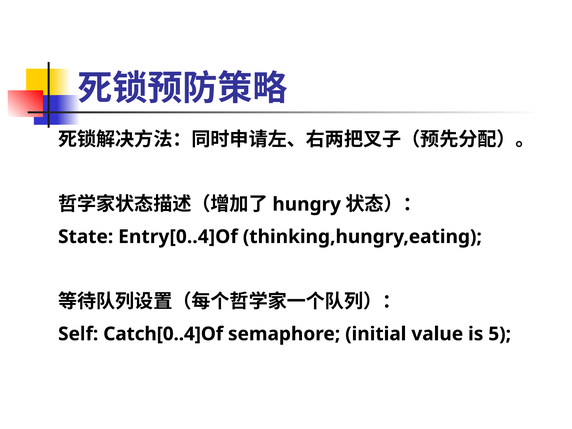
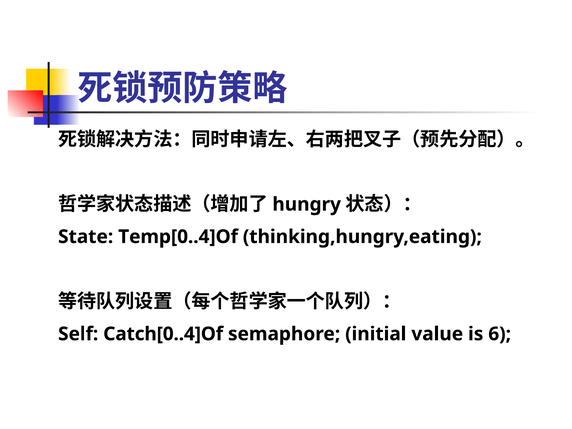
Entry[0..4]Of: Entry[0..4]Of -> Temp[0..4]Of
5: 5 -> 6
